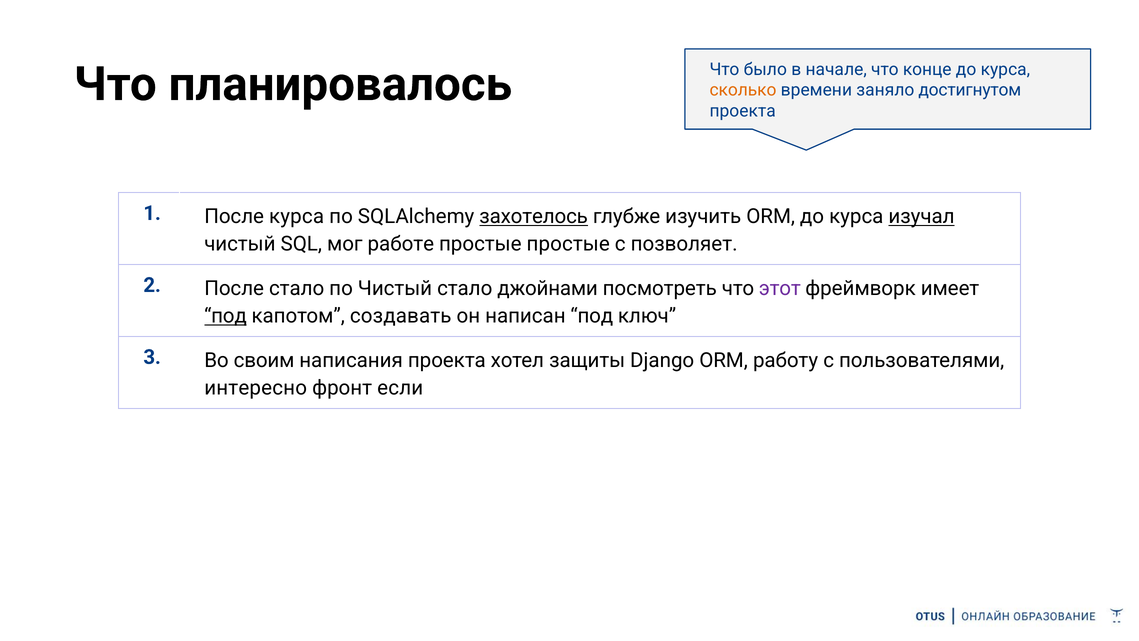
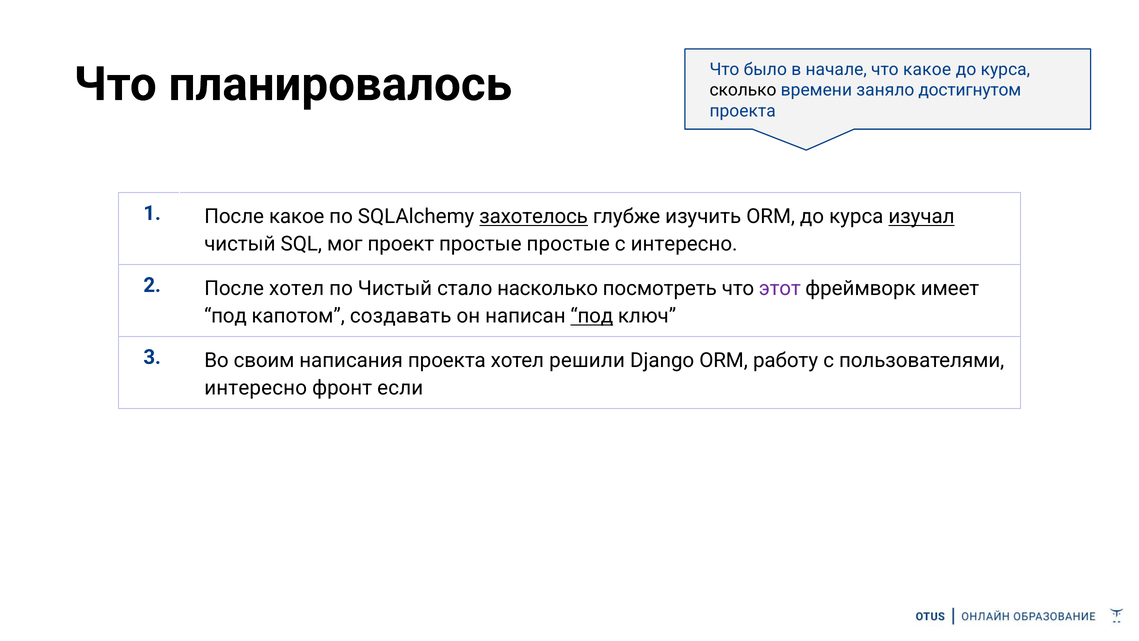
что конце: конце -> какое
сколько colour: orange -> black
После курса: курса -> какое
работе: работе -> проект
с позволяет: позволяет -> интересно
После стало: стало -> хотел
джойнами: джойнами -> насколько
под at (225, 316) underline: present -> none
под at (592, 316) underline: none -> present
защиты: защиты -> решили
